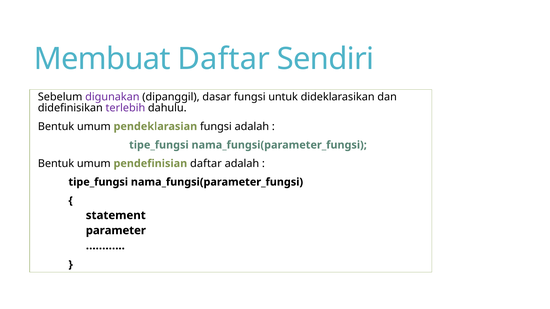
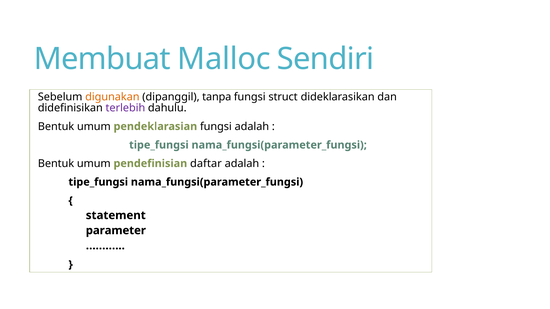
Membuat Daftar: Daftar -> Malloc
digunakan colour: purple -> orange
dasar: dasar -> tanpa
untuk: untuk -> struct
